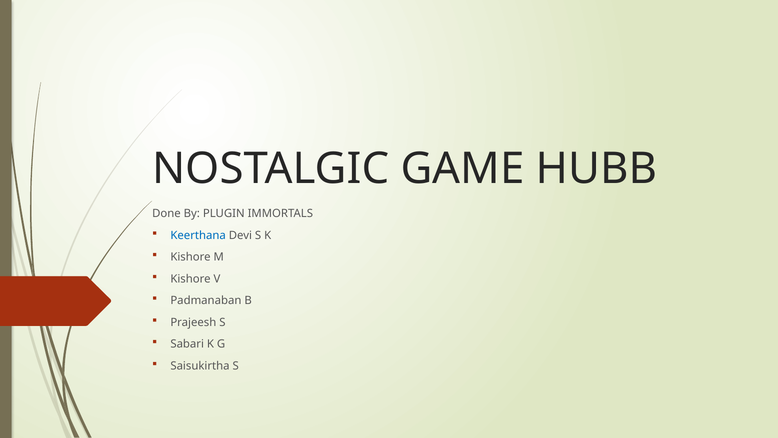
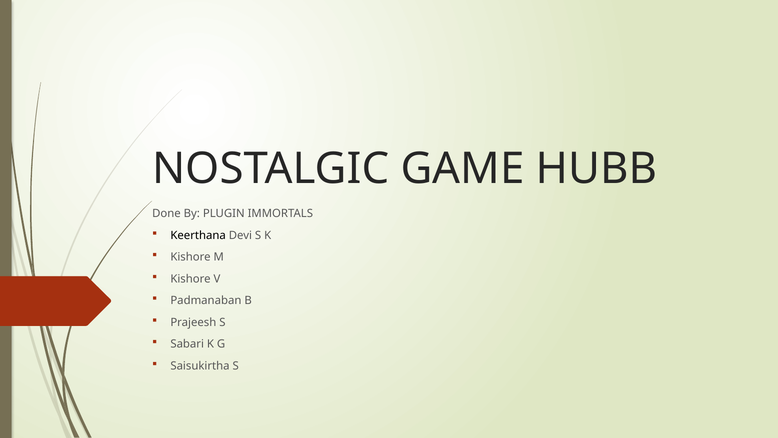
Keerthana colour: blue -> black
